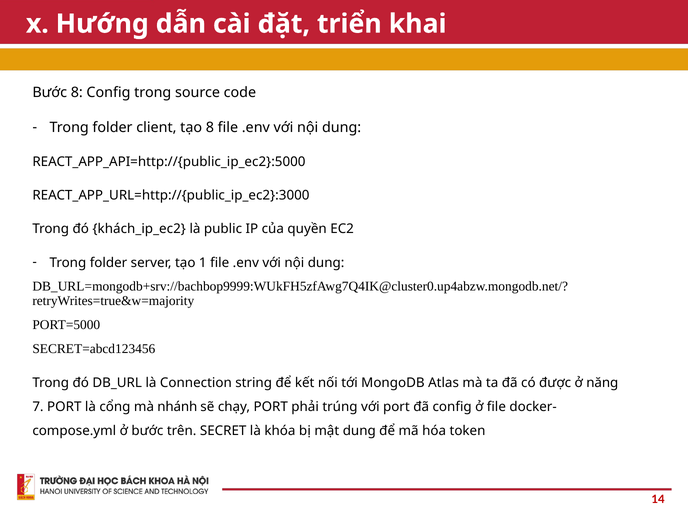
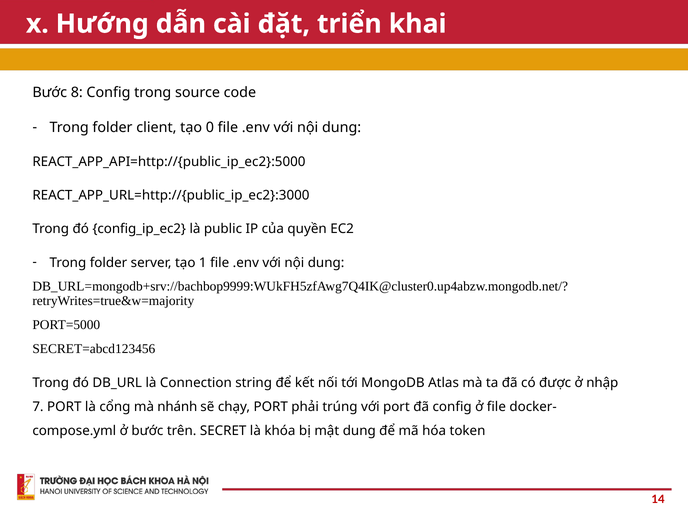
tạo 8: 8 -> 0
khách_ip_ec2: khách_ip_ec2 -> config_ip_ec2
năng: năng -> nhập
